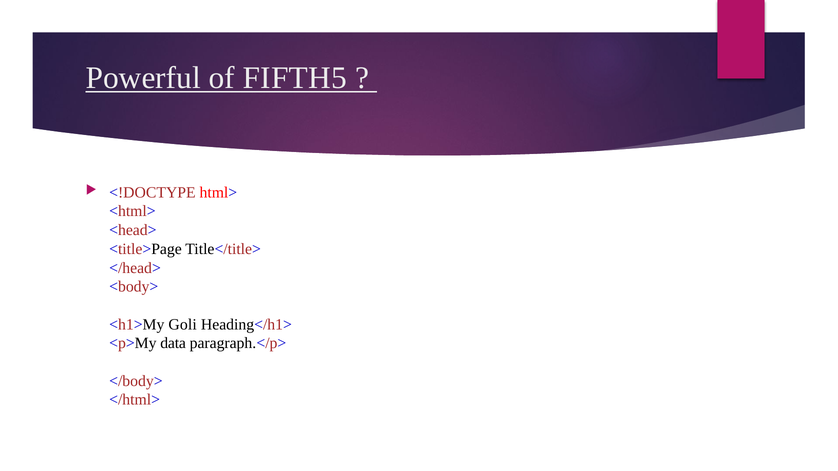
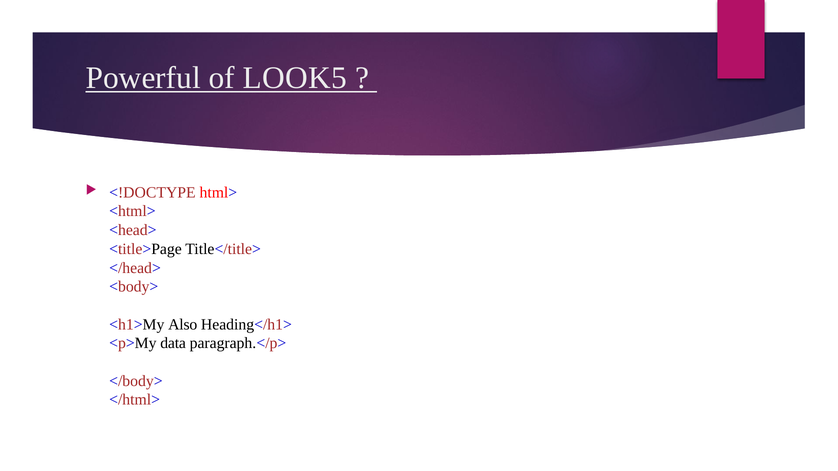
FIFTH5: FIFTH5 -> LOOK5
Goli: Goli -> Also
